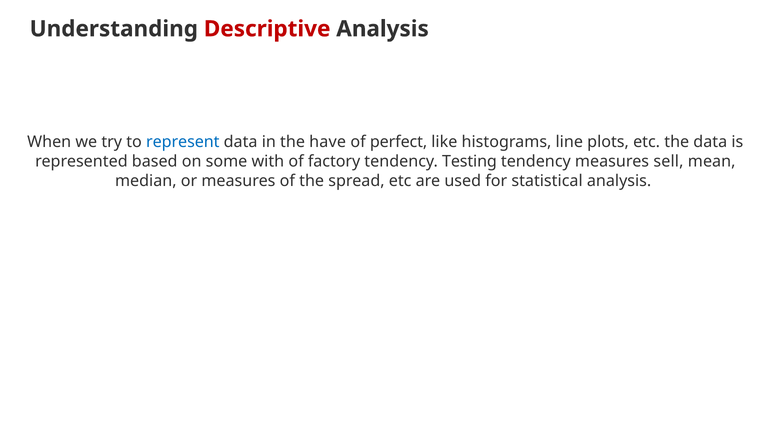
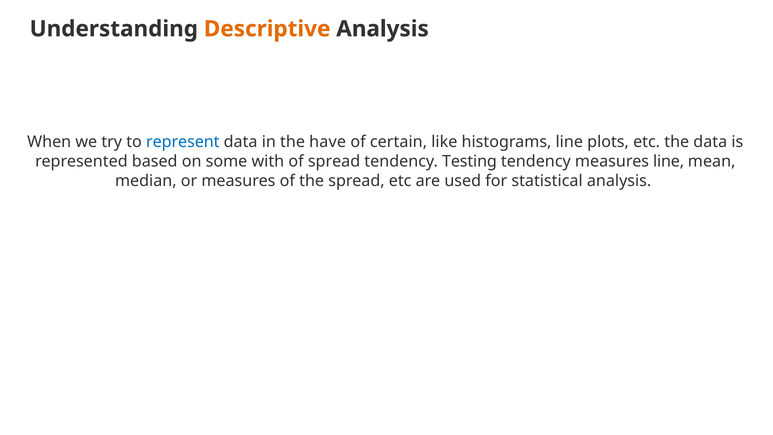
Descriptive colour: red -> orange
perfect: perfect -> certain
of factory: factory -> spread
measures sell: sell -> line
